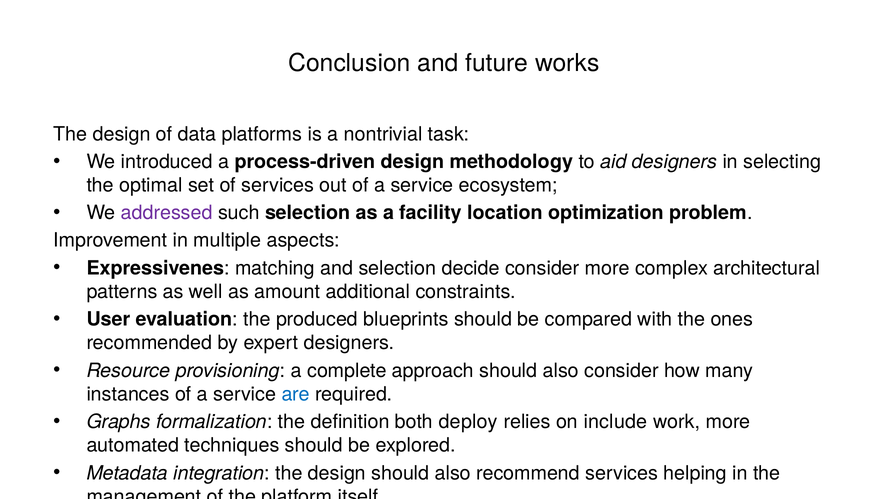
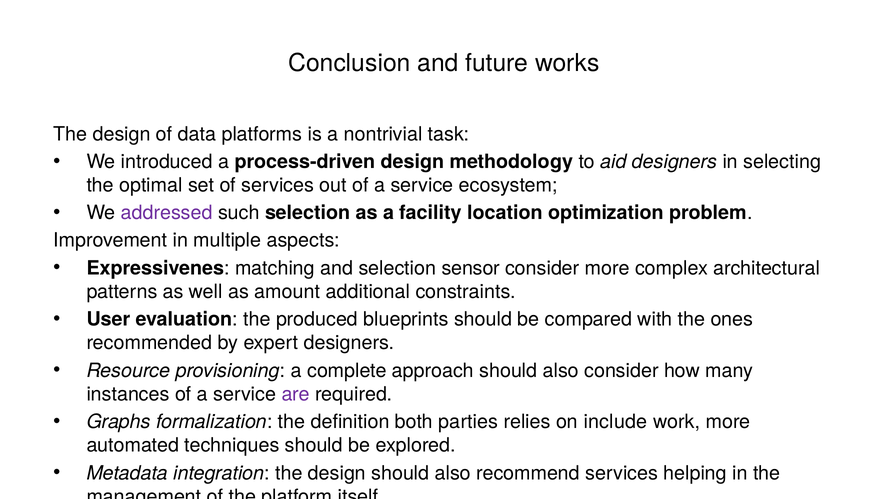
decide: decide -> sensor
are colour: blue -> purple
deploy: deploy -> parties
